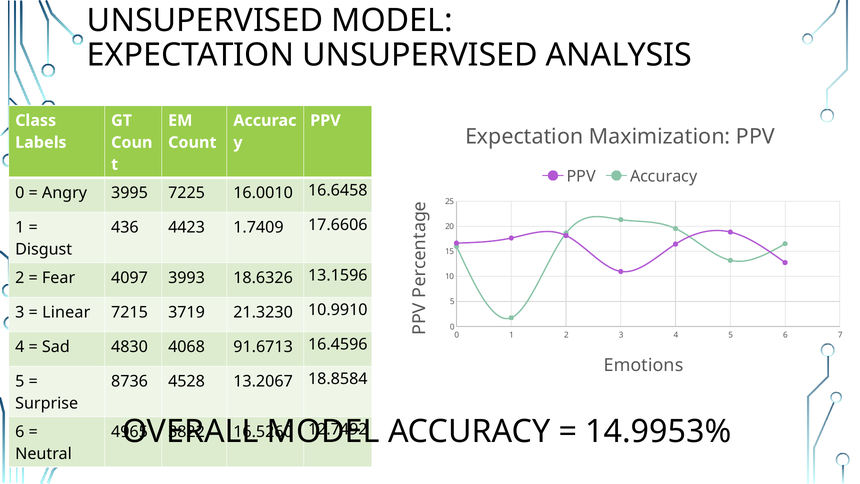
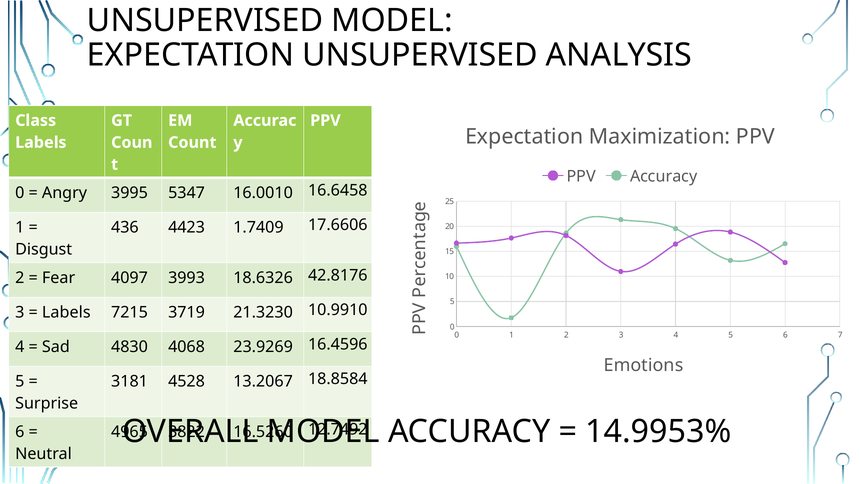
7225: 7225 -> 5347
13.1596: 13.1596 -> 42.8176
Linear at (66, 312): Linear -> Labels
91.6713: 91.6713 -> 23.9269
8736: 8736 -> 3181
